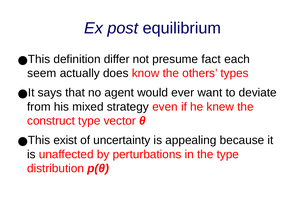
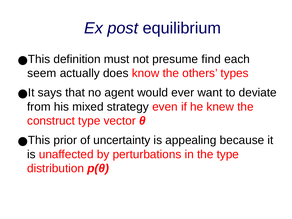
differ: differ -> must
fact: fact -> find
exist: exist -> prior
